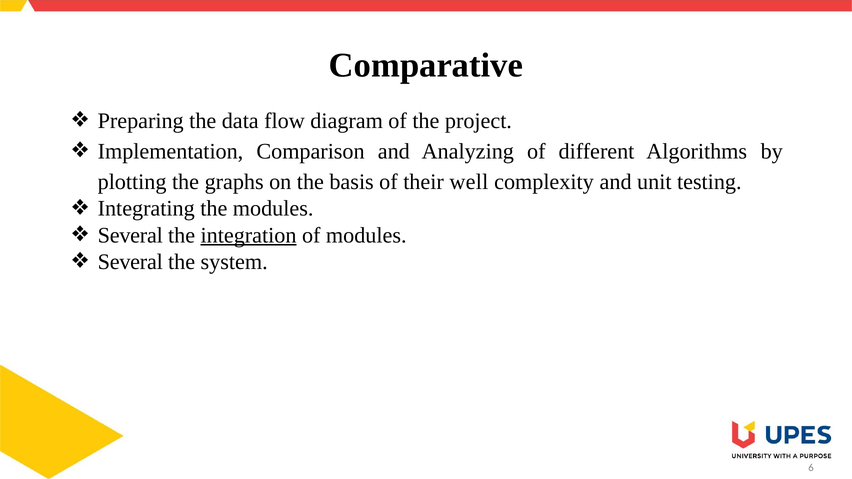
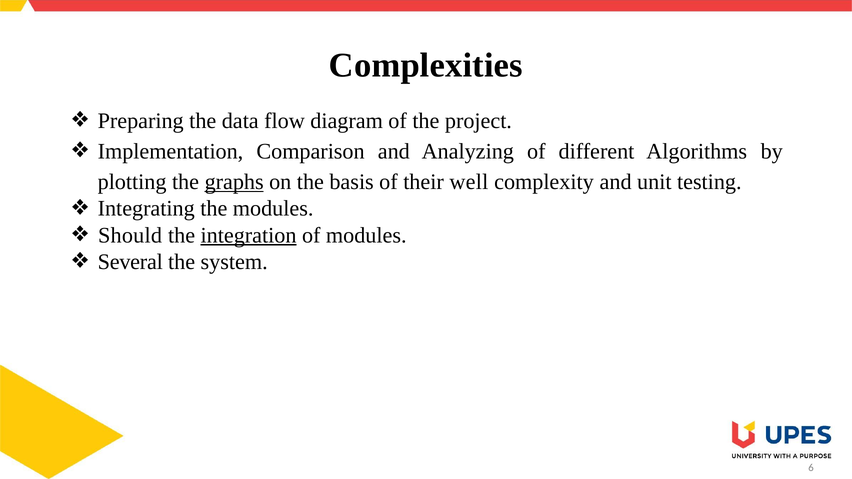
Comparative: Comparative -> Complexities
graphs underline: none -> present
Several at (130, 235): Several -> Should
